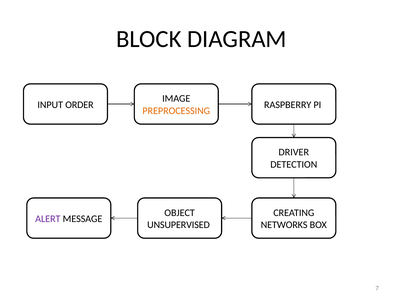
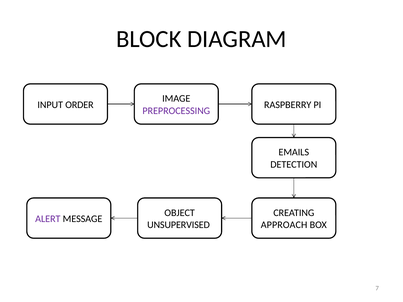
PREPROCESSING colour: orange -> purple
DRIVER: DRIVER -> EMAILS
NETWORKS: NETWORKS -> APPROACH
